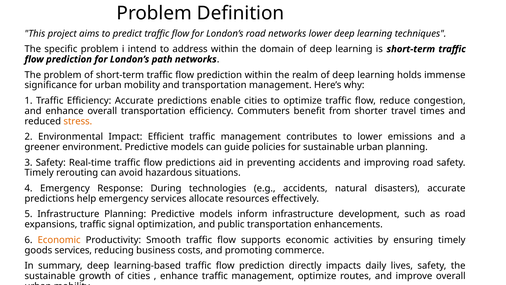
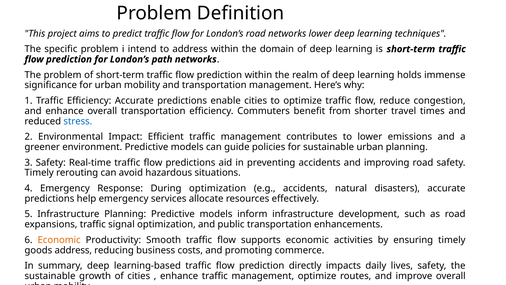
stress colour: orange -> blue
During technologies: technologies -> optimization
goods services: services -> address
